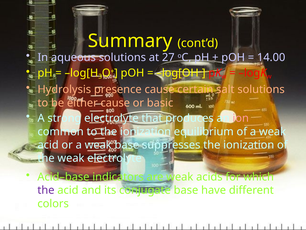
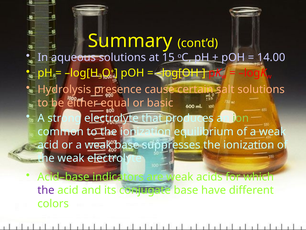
27: 27 -> 15
either cause: cause -> equal
ion colour: pink -> light green
